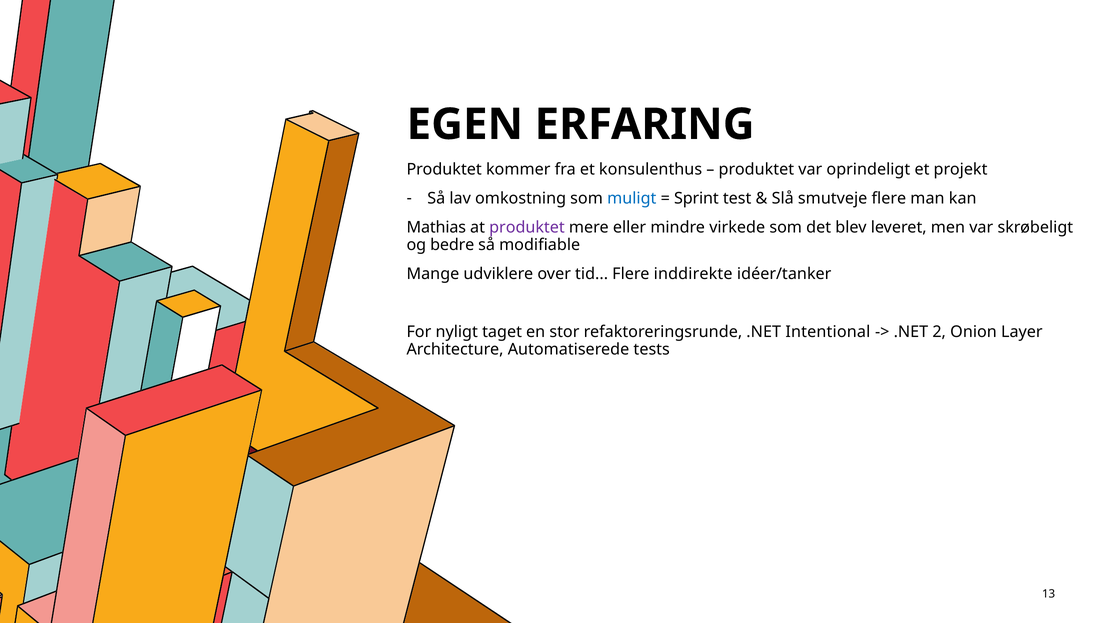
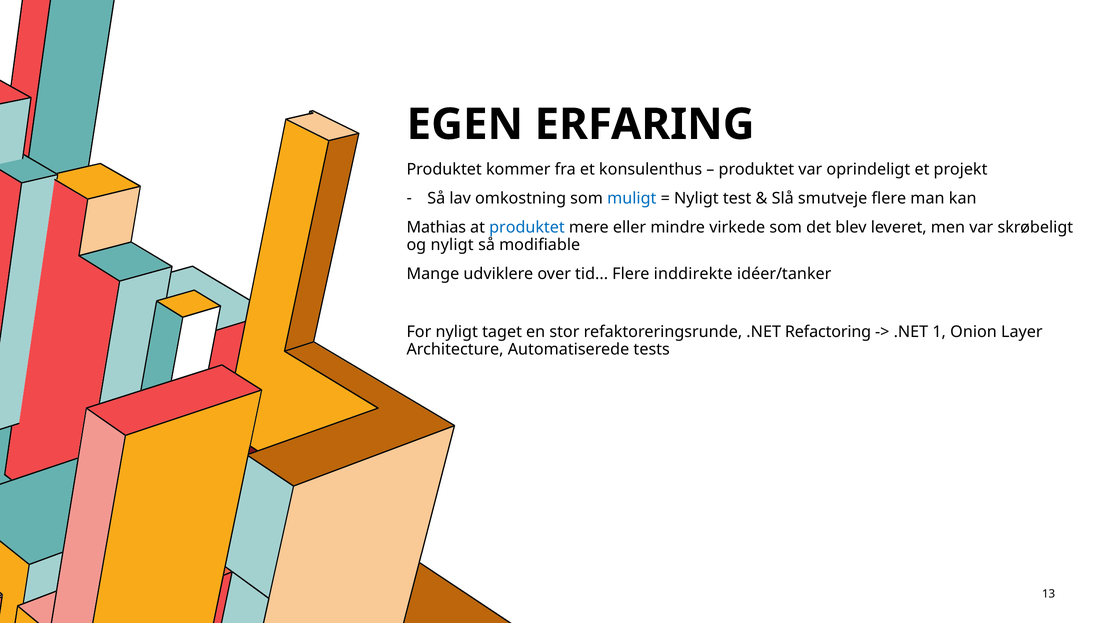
Sprint at (696, 198): Sprint -> Nyligt
produktet at (527, 227) colour: purple -> blue
og bedre: bedre -> nyligt
Intentional: Intentional -> Refactoring
2: 2 -> 1
